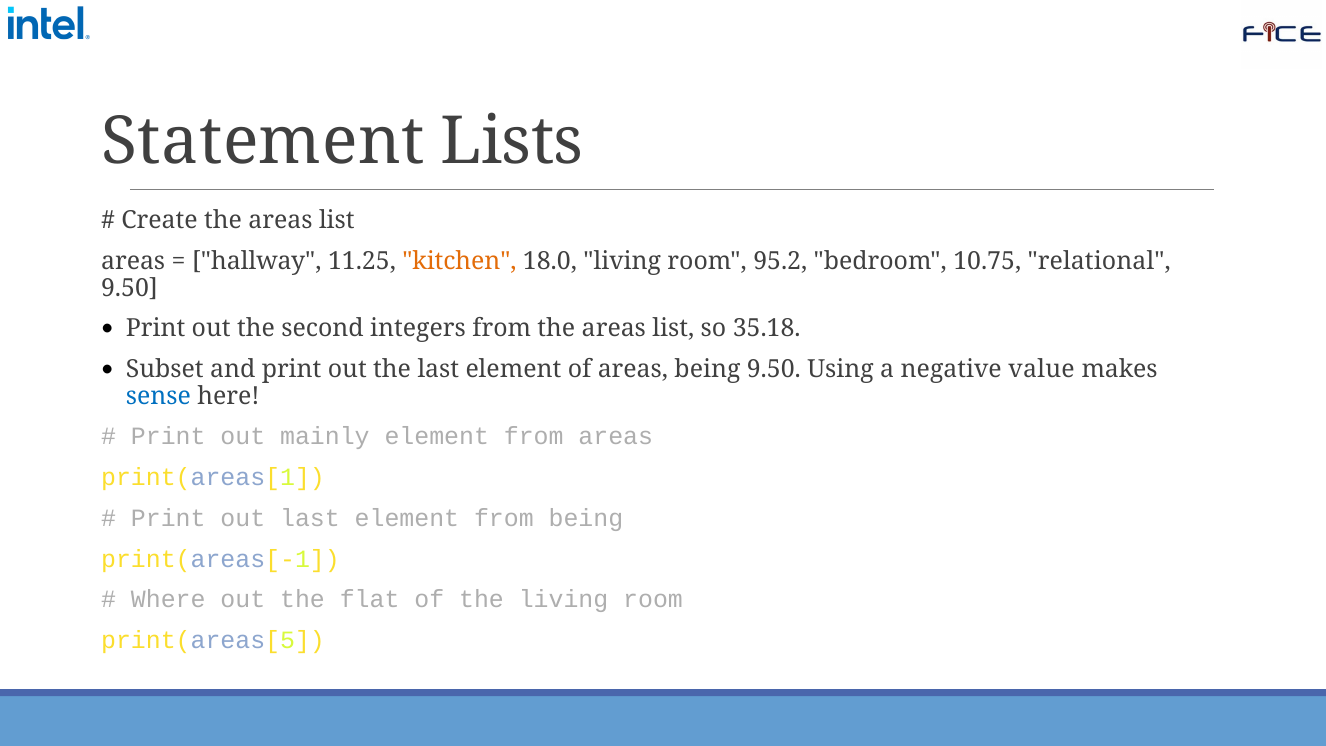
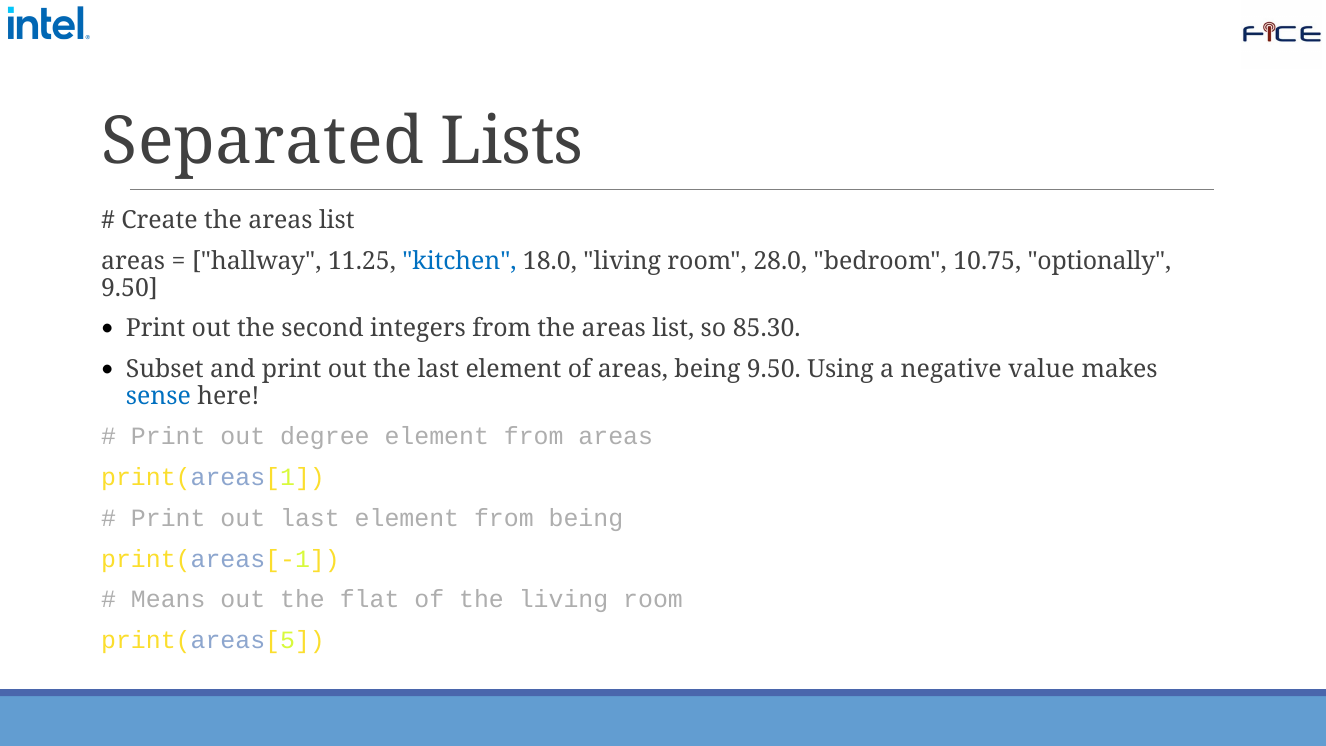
Statement: Statement -> Separated
kitchen colour: orange -> blue
95.2: 95.2 -> 28.0
relational: relational -> optionally
35.18: 35.18 -> 85.30
mainly: mainly -> degree
Where: Where -> Means
